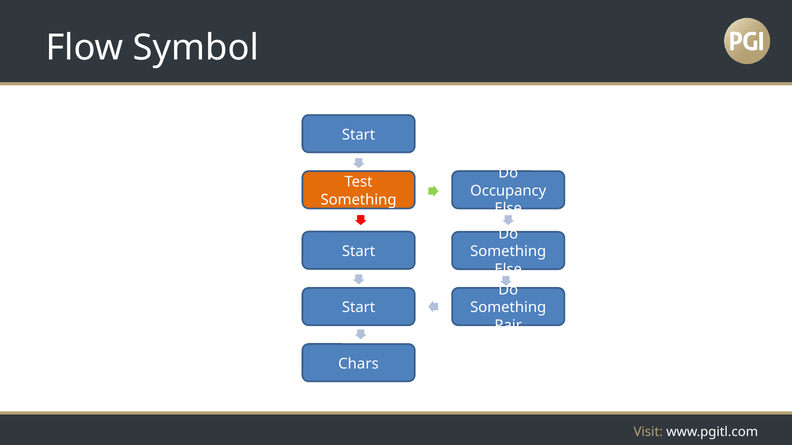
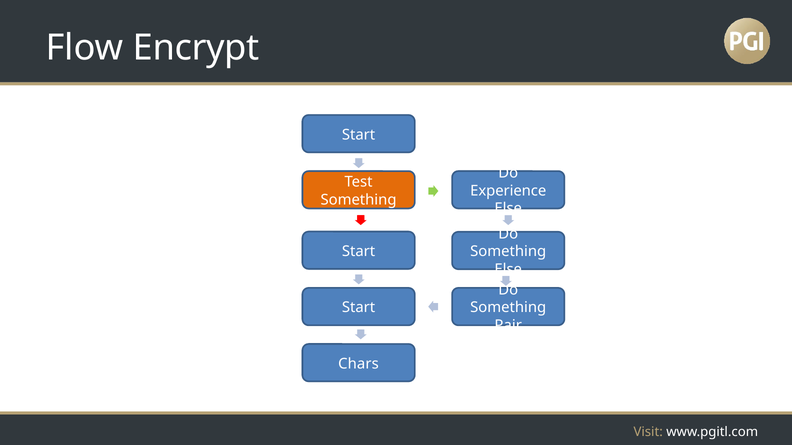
Symbol: Symbol -> Encrypt
Occupancy: Occupancy -> Experience
